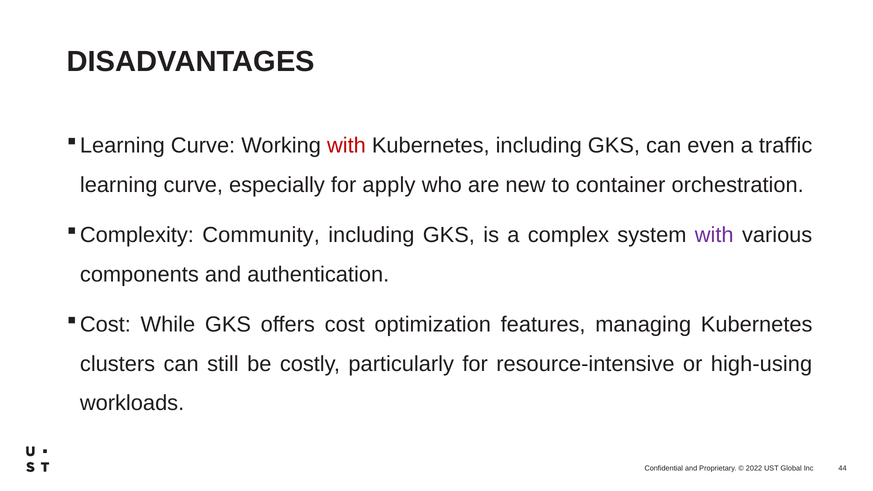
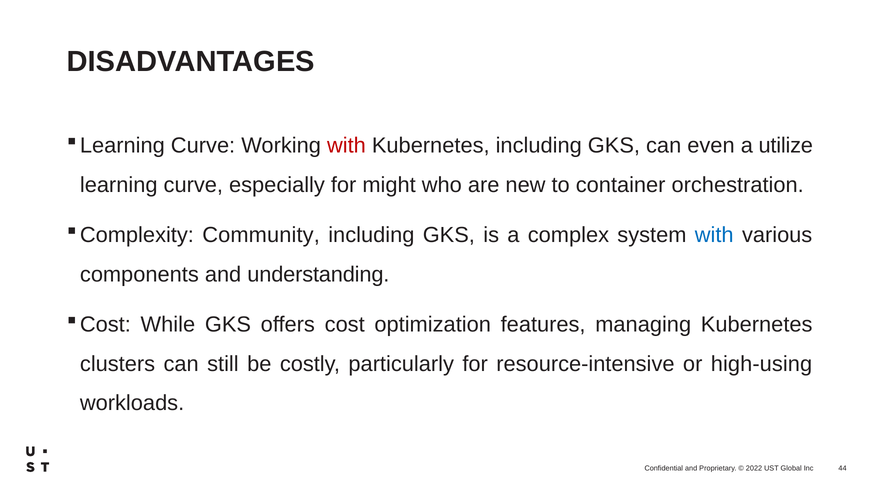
traffic: traffic -> utilize
apply: apply -> might
with at (714, 235) colour: purple -> blue
authentication: authentication -> understanding
